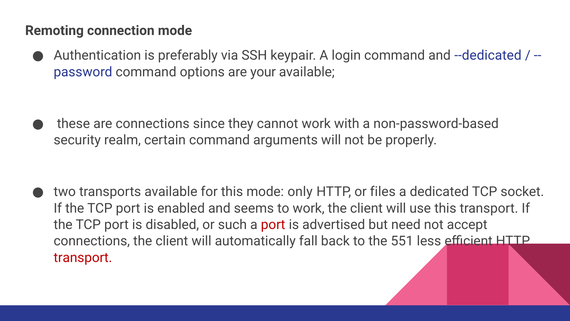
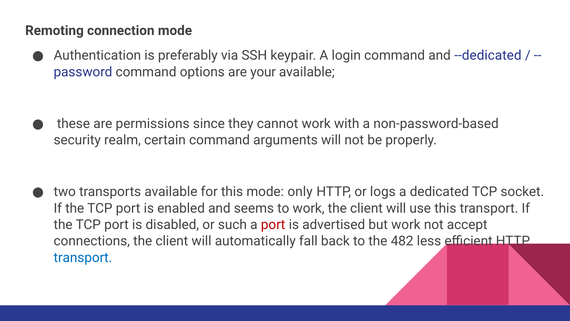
are connections: connections -> permissions
files: files -> logs
but need: need -> work
551: 551 -> 482
transport at (83, 257) colour: red -> blue
